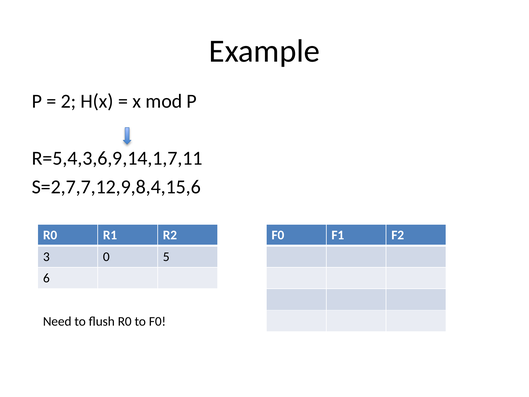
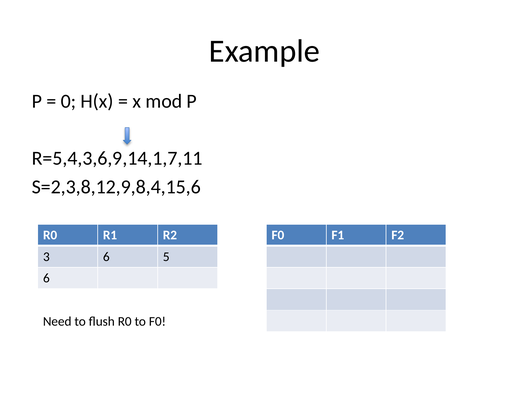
2: 2 -> 0
S=2,7,7,12,9,8,4,15,6: S=2,7,7,12,9,8,4,15,6 -> S=2,3,8,12,9,8,4,15,6
3 0: 0 -> 6
